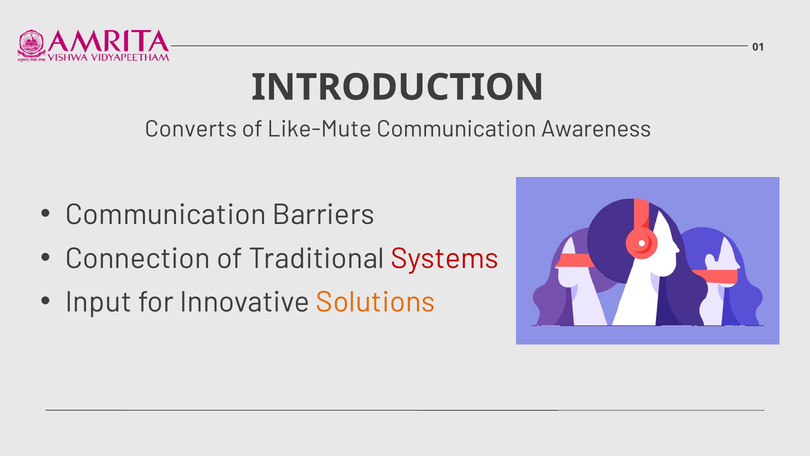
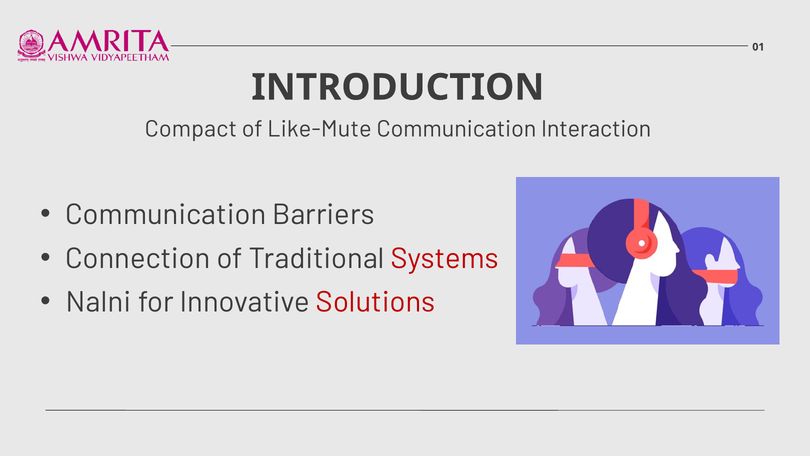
Converts: Converts -> Compact
Awareness: Awareness -> Interaction
Input: Input -> Nalni
Solutions colour: orange -> red
